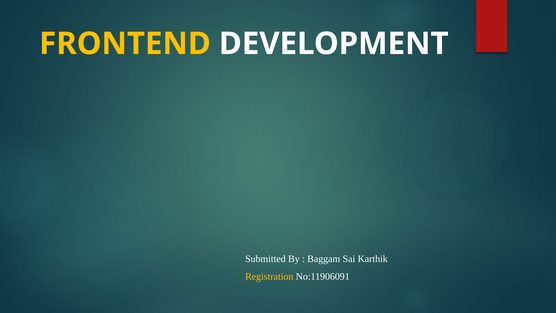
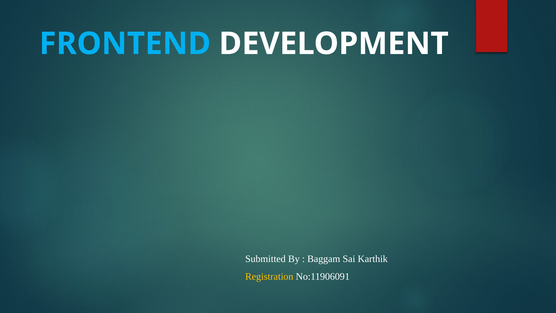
FRONTEND colour: yellow -> light blue
